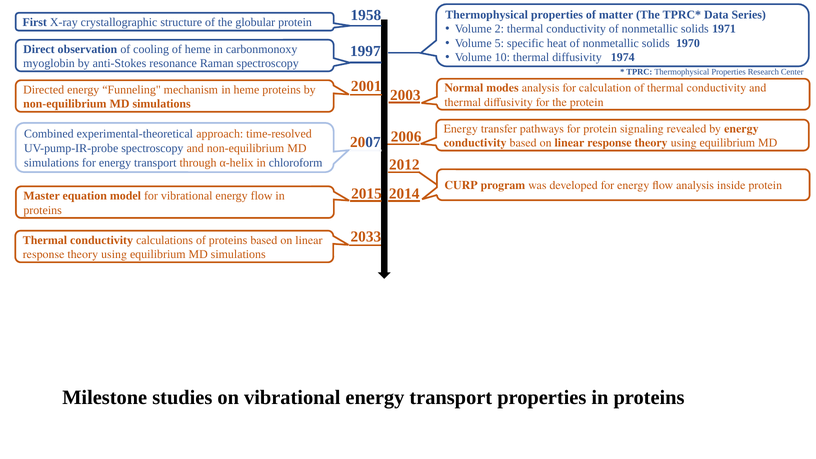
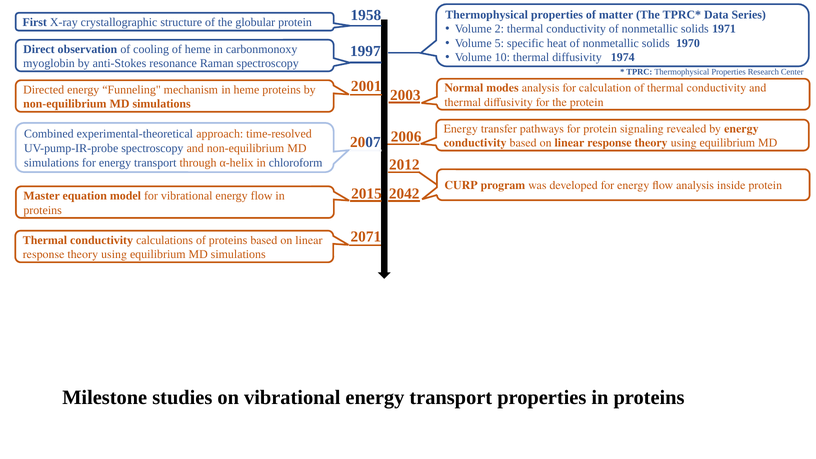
2014: 2014 -> 2042
2033: 2033 -> 2071
